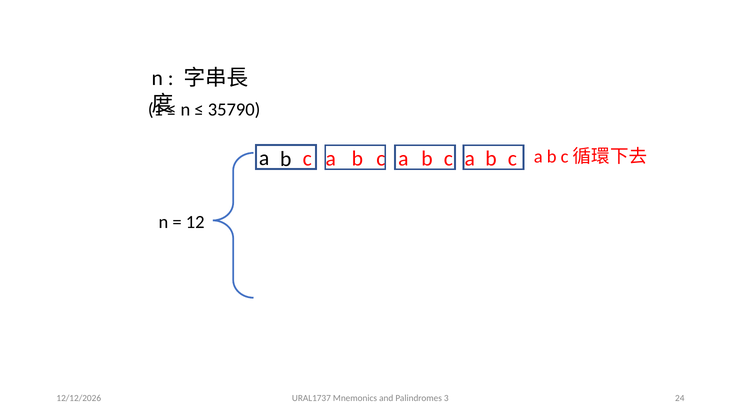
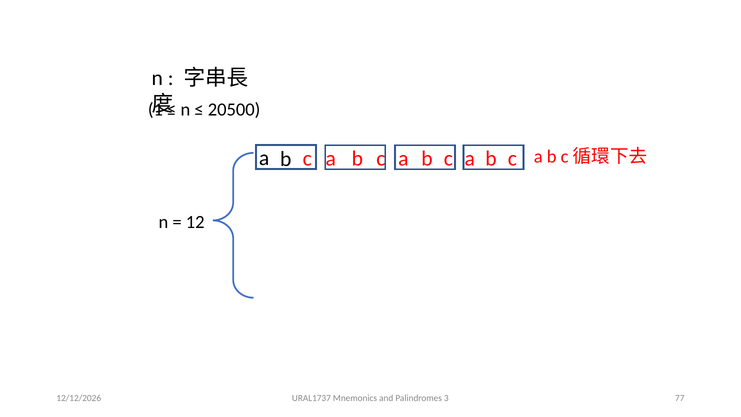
35790: 35790 -> 20500
24: 24 -> 77
